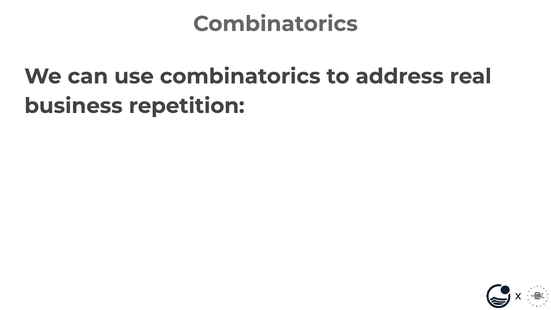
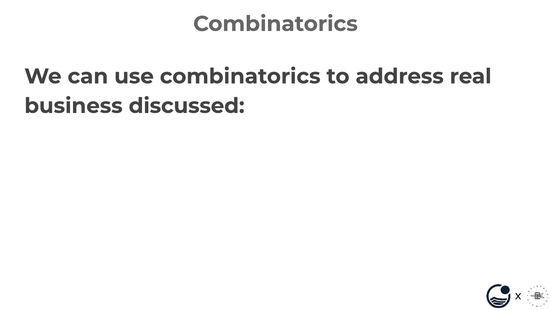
repetition: repetition -> discussed
